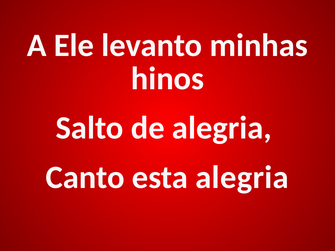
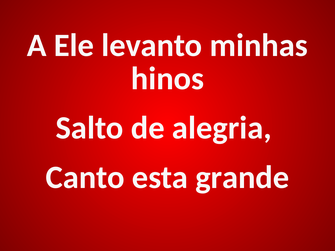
esta alegria: alegria -> grande
